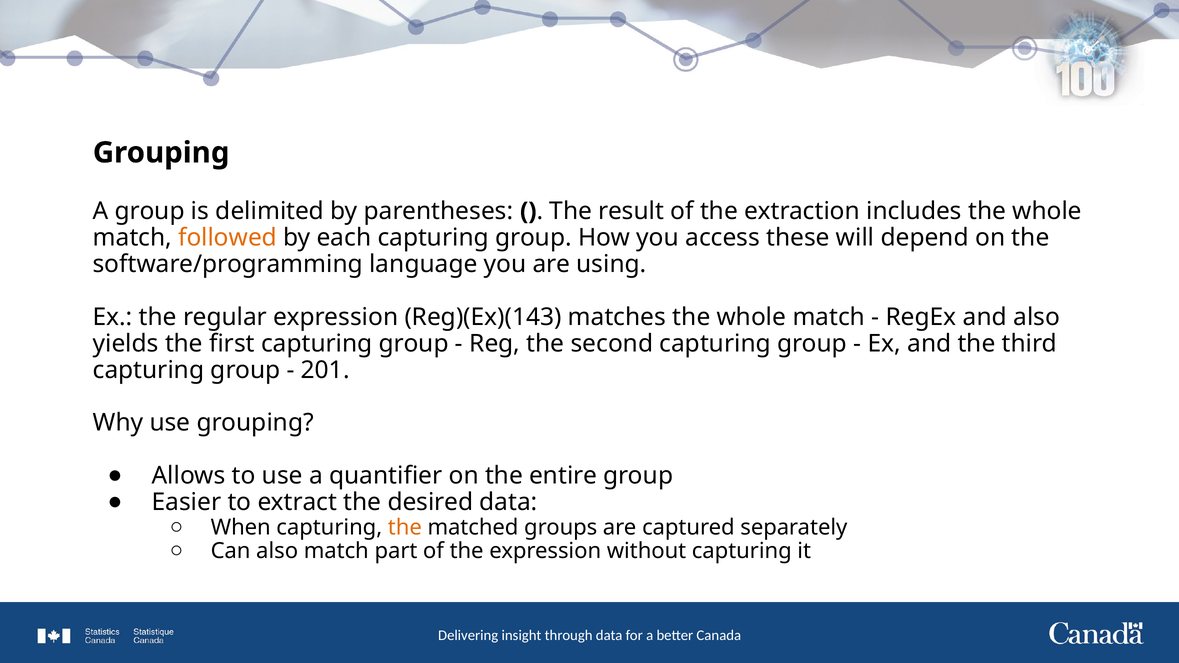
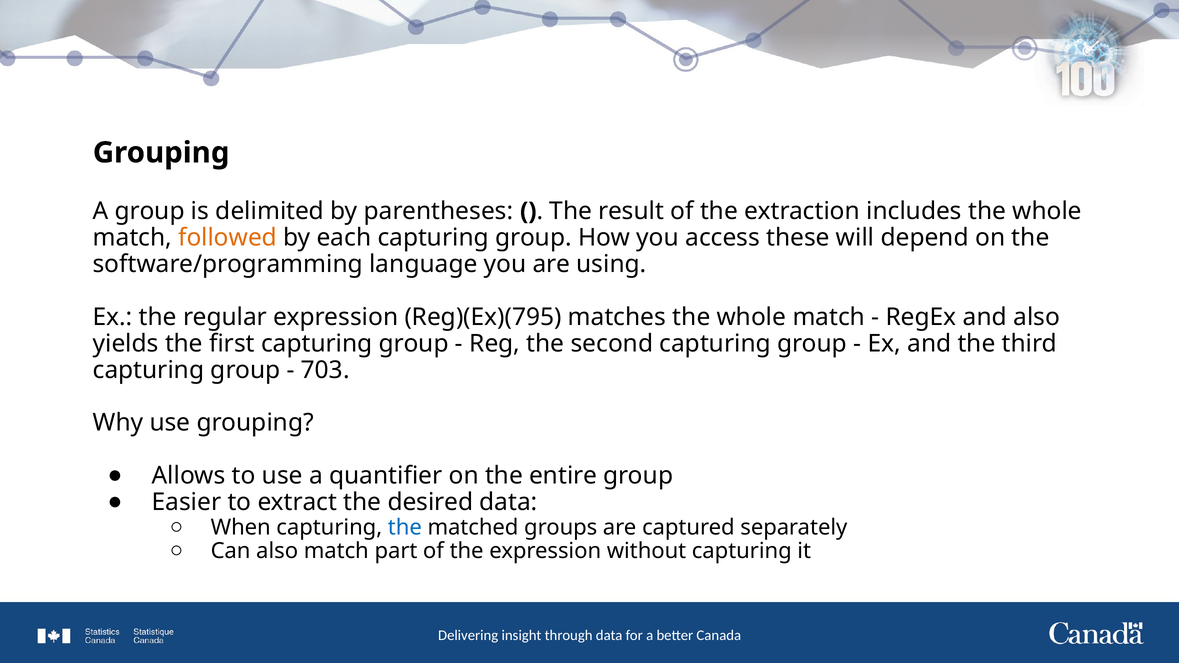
Reg)(Ex)(143: Reg)(Ex)(143 -> Reg)(Ex)(795
201: 201 -> 703
the at (405, 527) colour: orange -> blue
